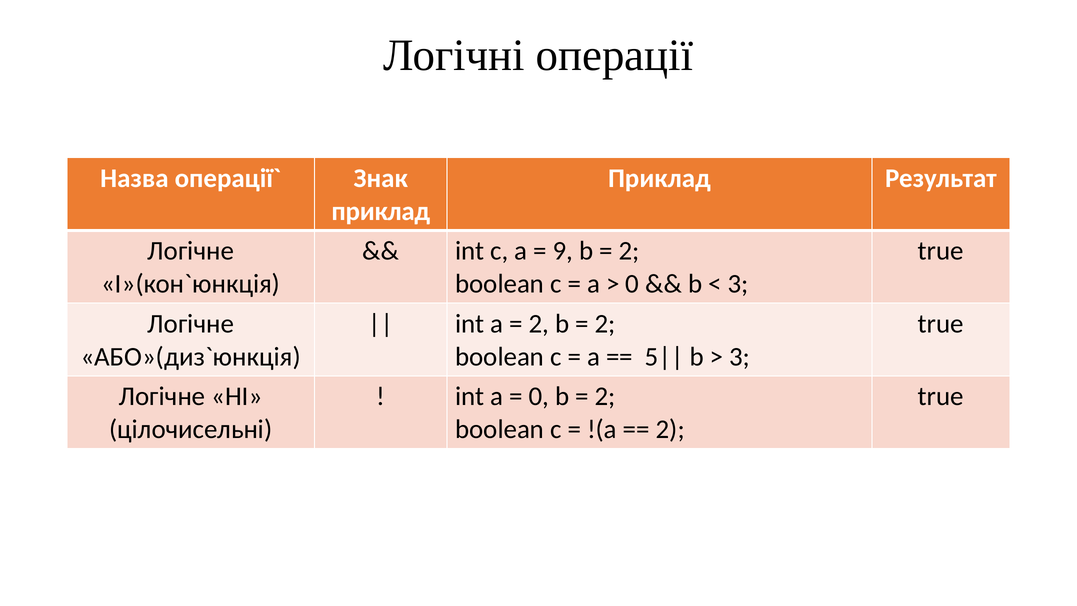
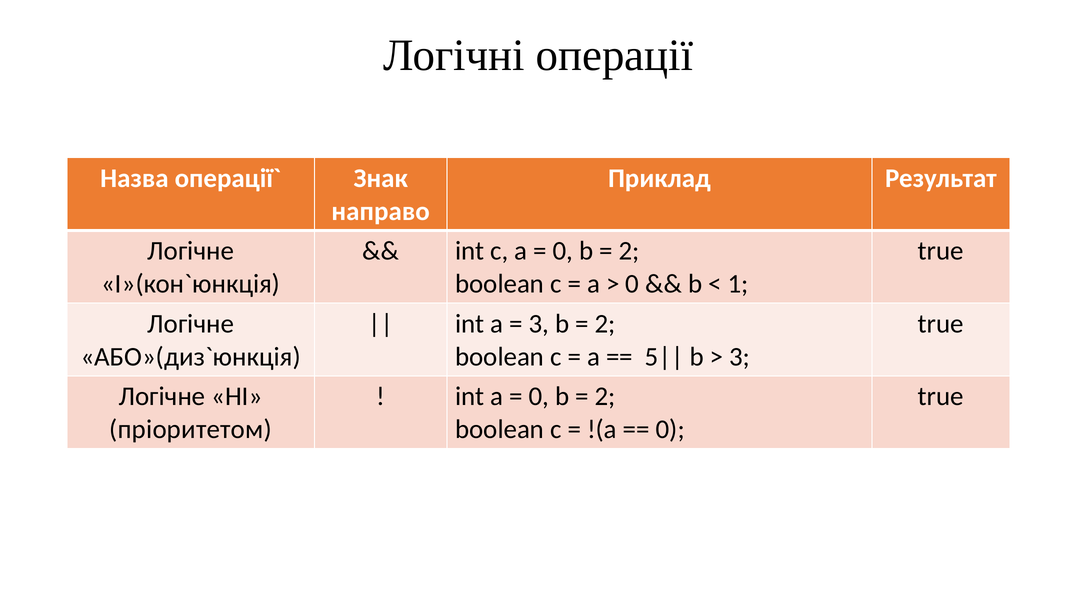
приклад at (381, 211): приклад -> направо
9 at (563, 251): 9 -> 0
3 at (738, 284): 3 -> 1
2 at (539, 324): 2 -> 3
цілочисельні: цілочисельні -> пріоритетом
2 at (670, 429): 2 -> 0
